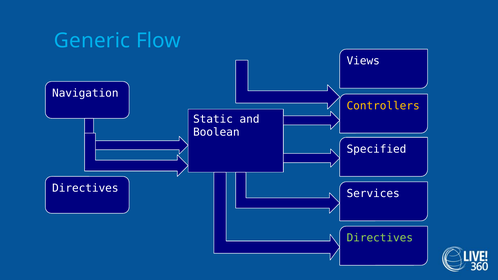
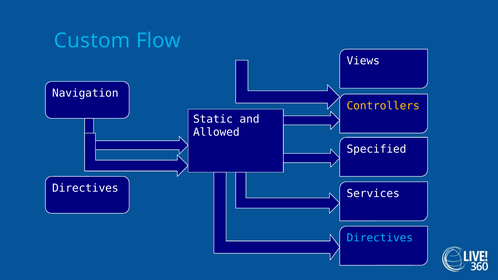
Generic: Generic -> Custom
Boolean: Boolean -> Allowed
Directives at (380, 238) colour: light green -> light blue
